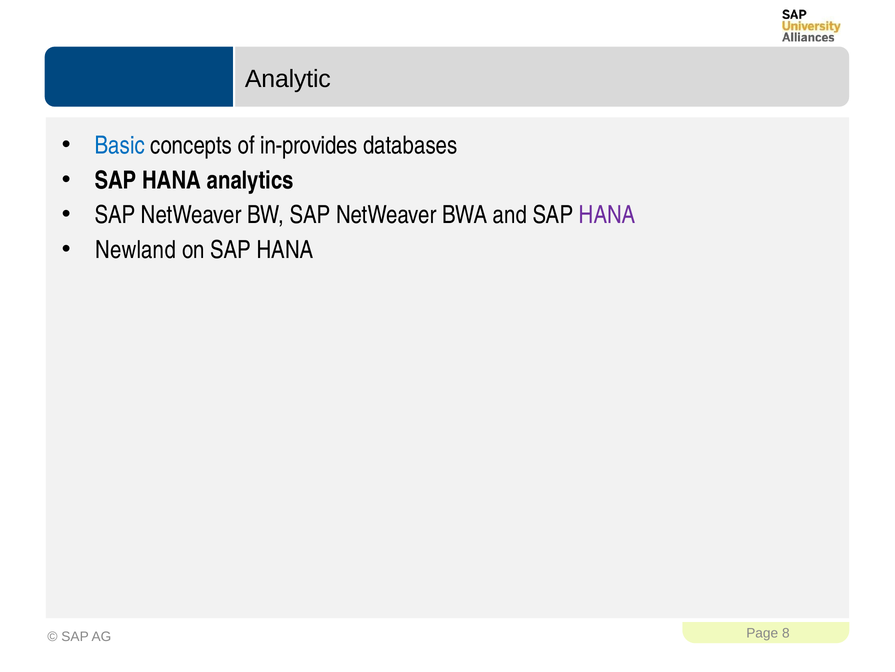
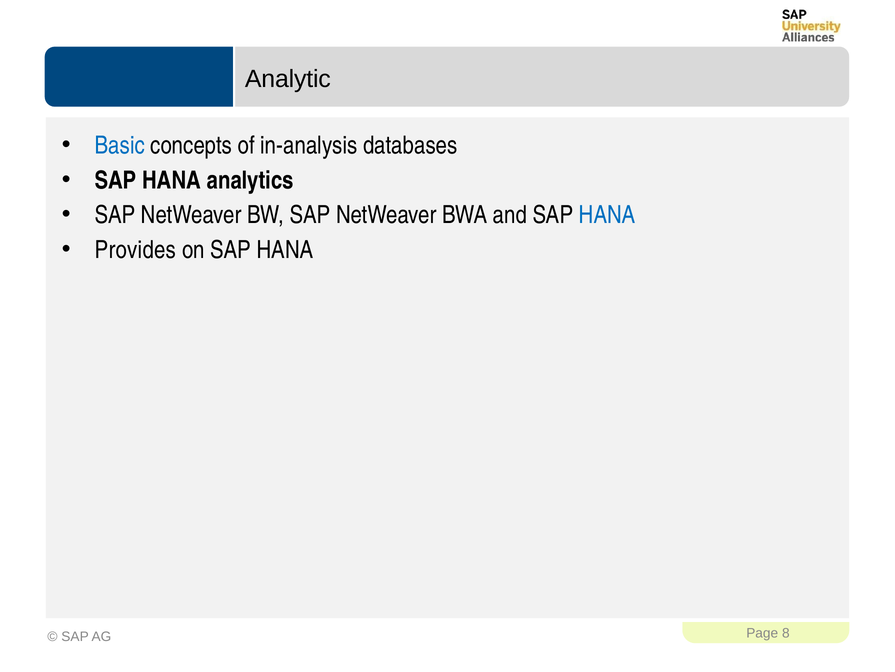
in-provides: in-provides -> in-analysis
HANA at (607, 215) colour: purple -> blue
Newland: Newland -> Provides
